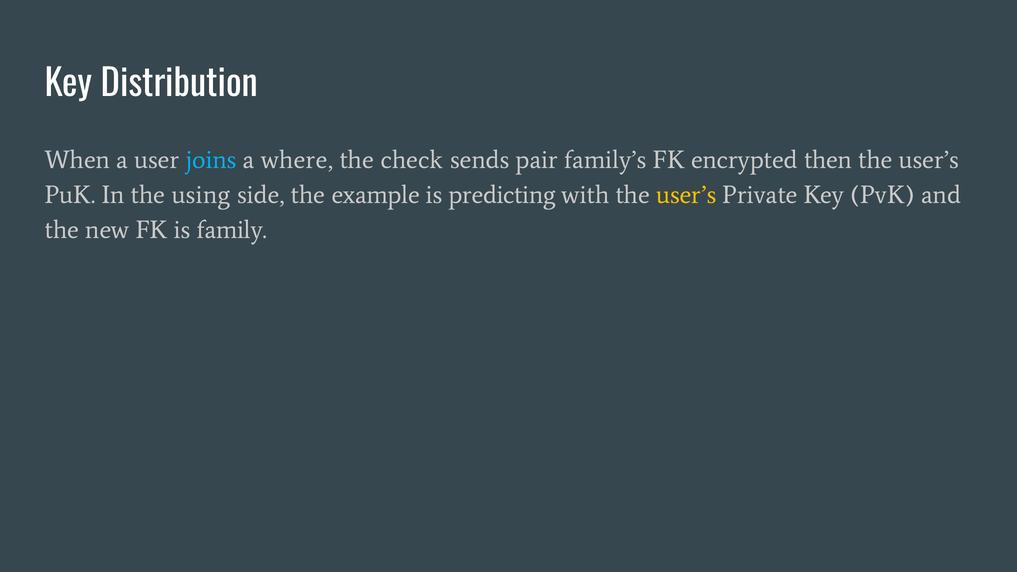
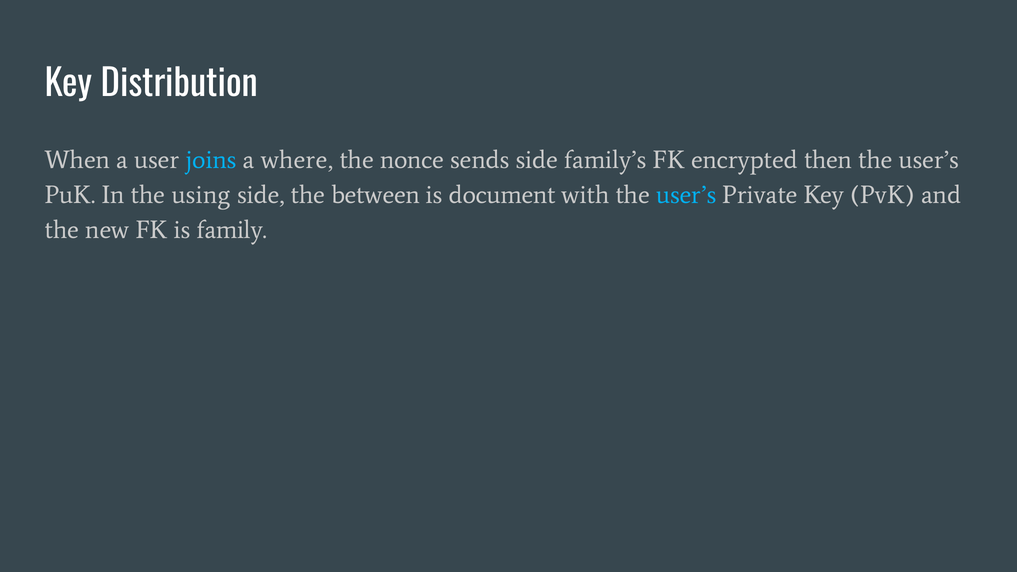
check: check -> nonce
sends pair: pair -> side
example: example -> between
predicting: predicting -> document
user’s at (686, 195) colour: yellow -> light blue
